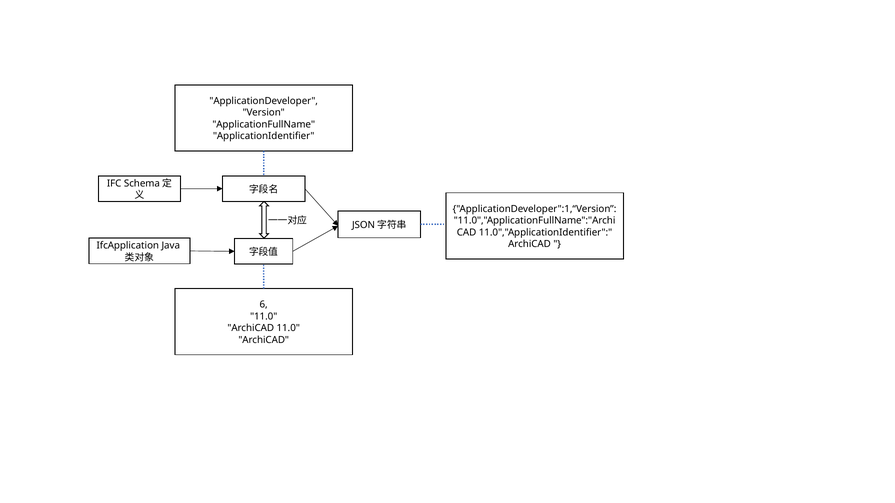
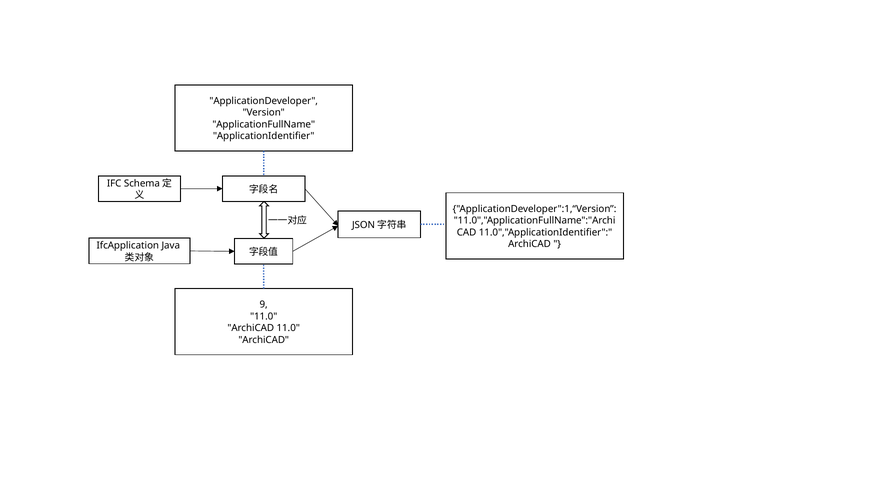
6: 6 -> 9
